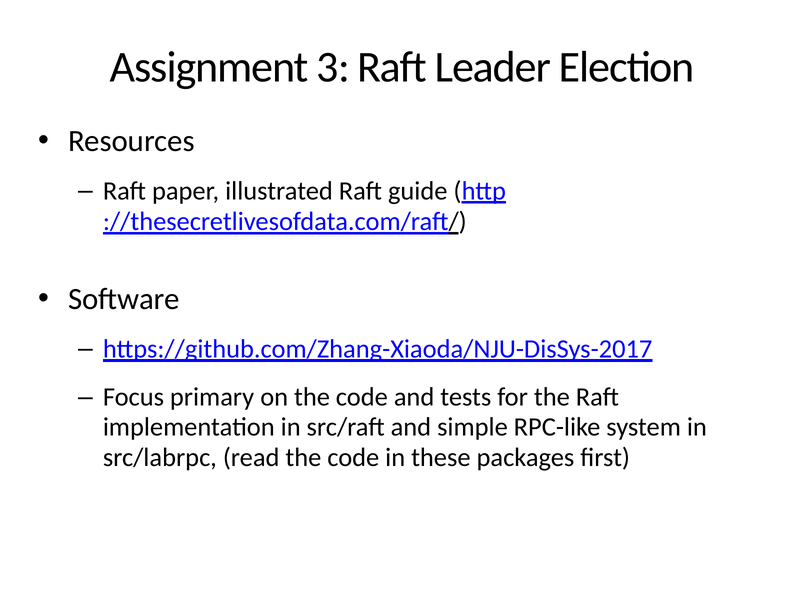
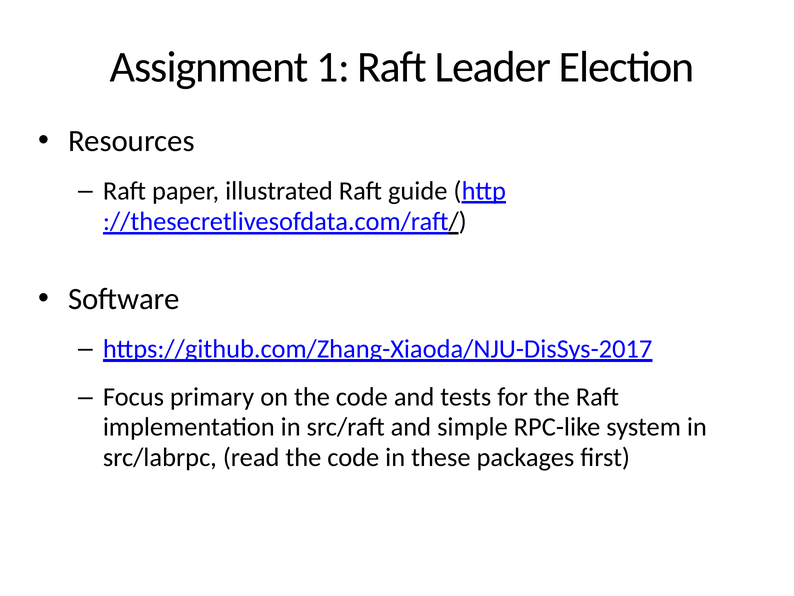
3: 3 -> 1
